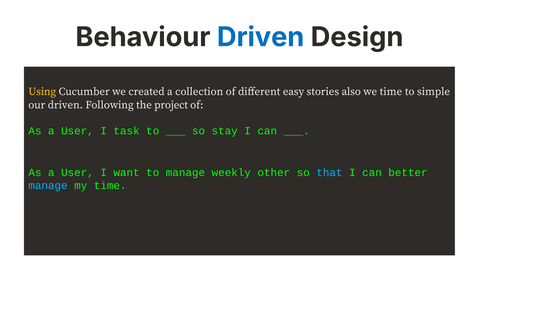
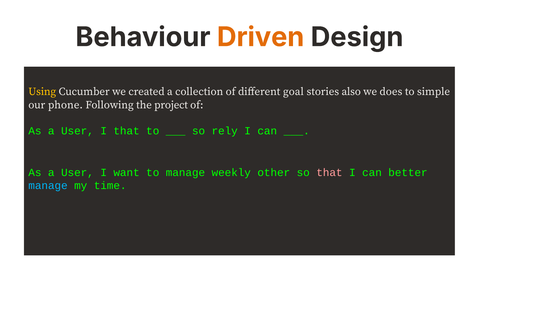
Driven at (261, 37) colour: blue -> orange
easy: easy -> goal
we time: time -> does
our driven: driven -> phone
I task: task -> that
stay: stay -> rely
that at (329, 173) colour: light blue -> pink
